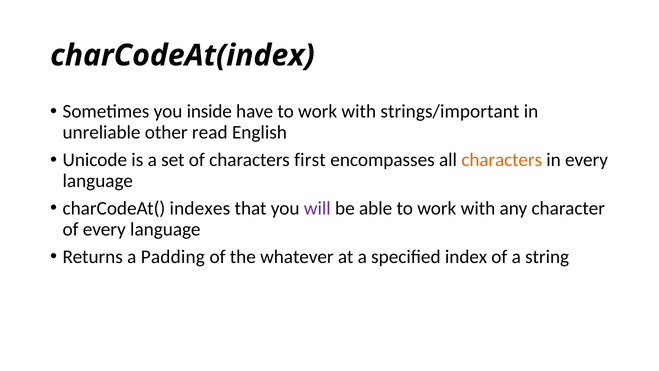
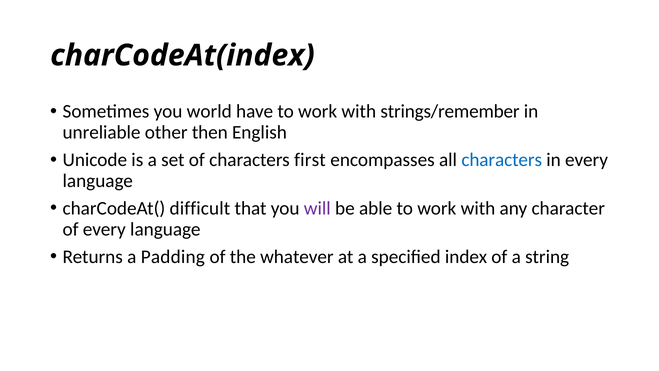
inside: inside -> world
strings/important: strings/important -> strings/remember
read: read -> then
characters at (502, 160) colour: orange -> blue
indexes: indexes -> difficult
